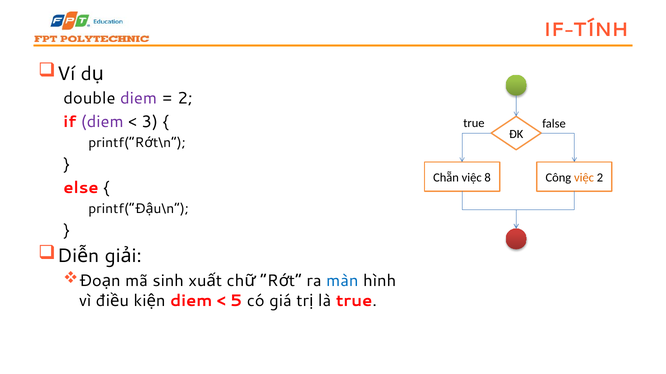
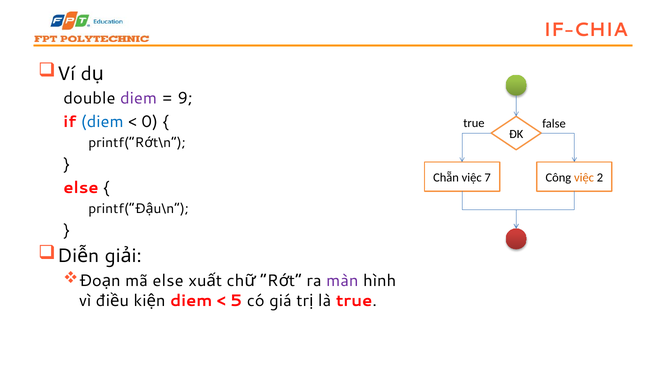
TÍNH: TÍNH -> CHIA
2 at (185, 99): 2 -> 9
diem at (102, 122) colour: purple -> blue
3: 3 -> 0
8: 8 -> 7
mã sinh: sinh -> else
màn colour: blue -> purple
